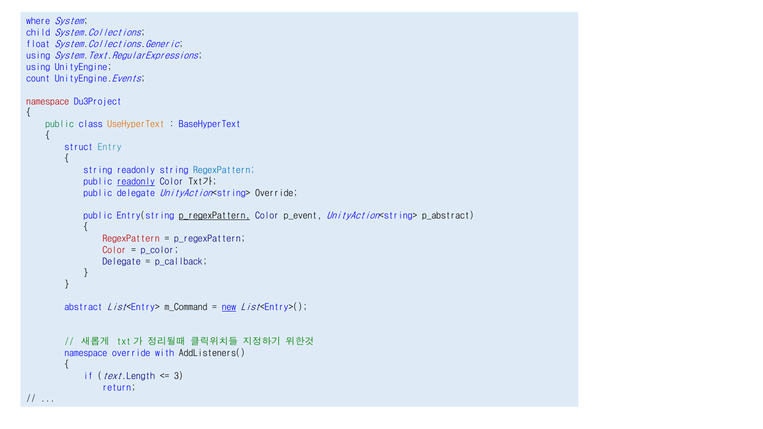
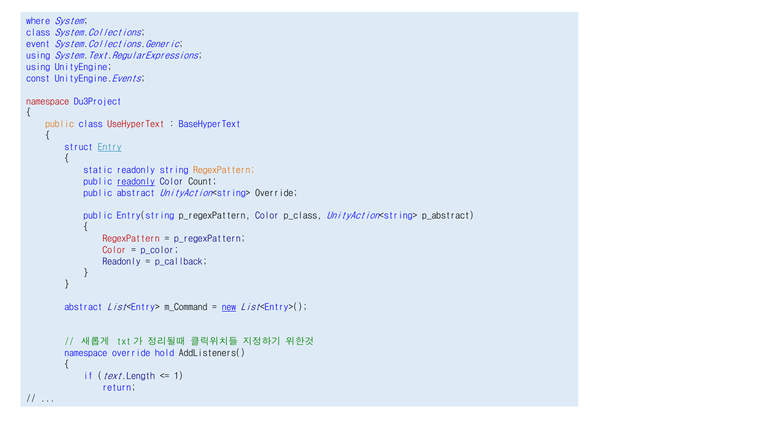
child at (38, 33): child -> class
float: float -> event
count: count -> const
public at (60, 124) colour: green -> orange
UseHyperText colour: orange -> red
Entry underline: none -> present
string at (98, 170): string -> static
RegexPattern at (224, 170) colour: blue -> orange
Color Txt가: Txt가 -> Count
public delegate: delegate -> abstract
p_regexPattern at (215, 216) underline: present -> none
p_event: p_event -> p_class
Delegate at (122, 262): Delegate -> Readonly
with: with -> hold
3: 3 -> 1
